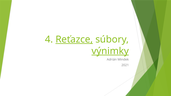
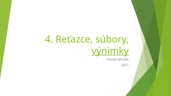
Reťazce underline: present -> none
